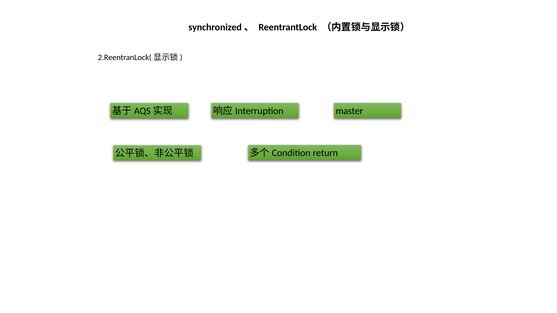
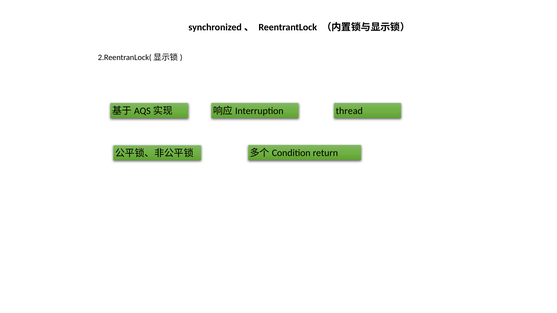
master: master -> thread
